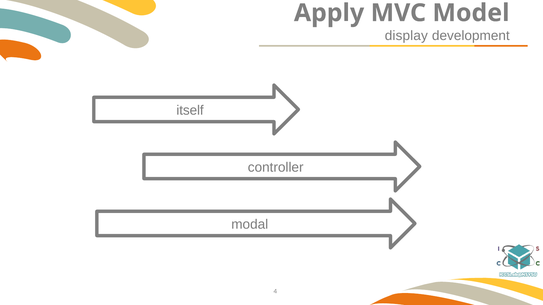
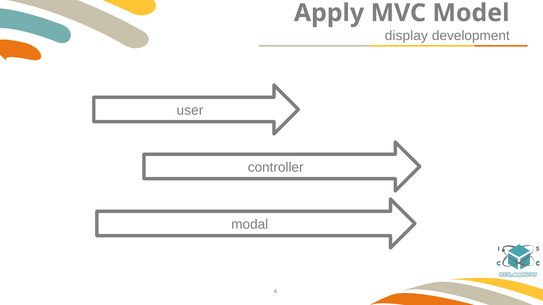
itself: itself -> user
